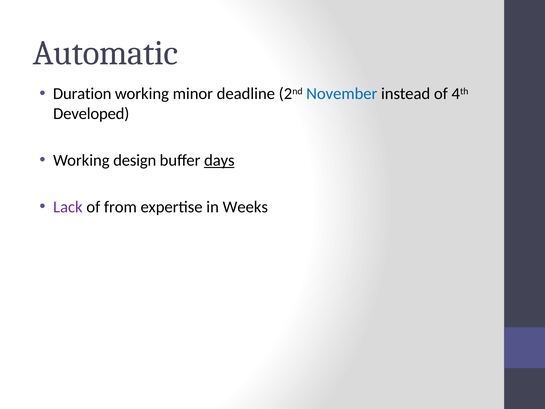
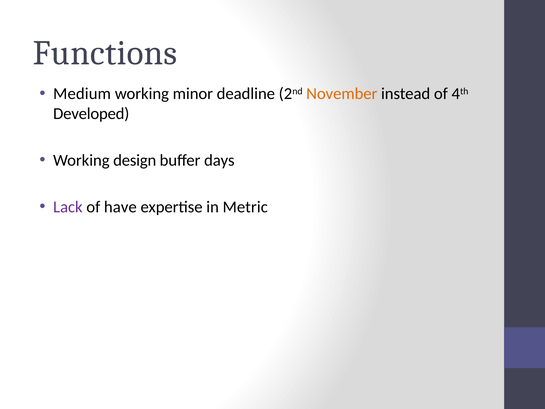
Automatic: Automatic -> Functions
Duration: Duration -> Medium
November colour: blue -> orange
days underline: present -> none
from: from -> have
Weeks: Weeks -> Metric
